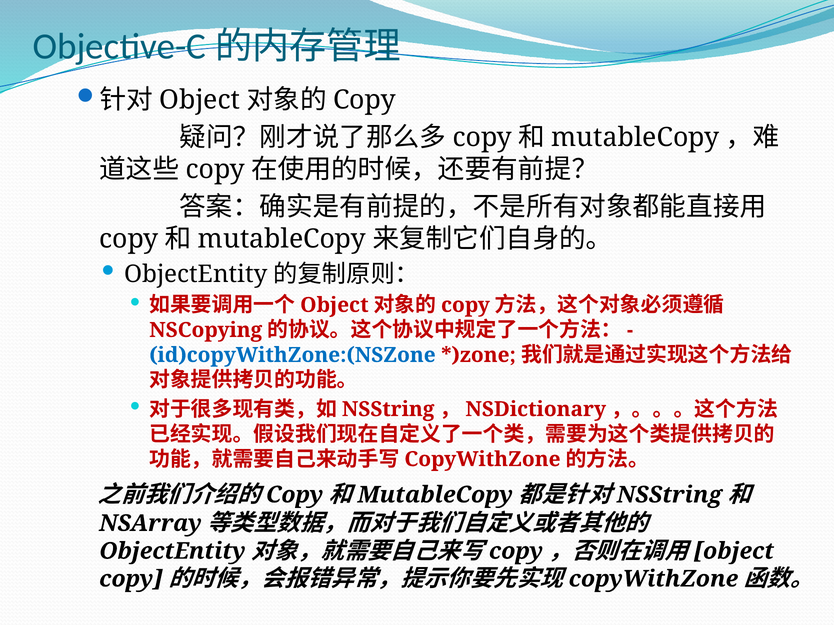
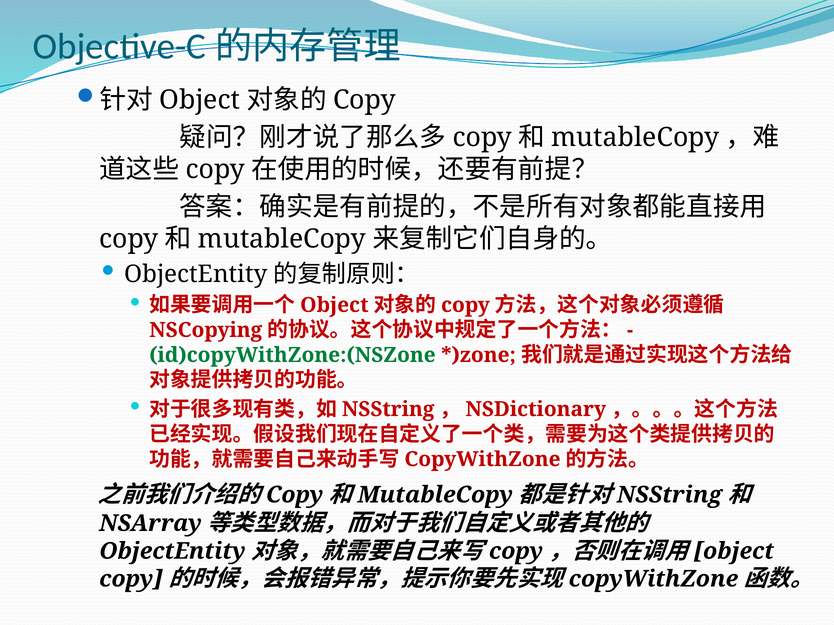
id)copyWithZone:(NSZone colour: blue -> green
